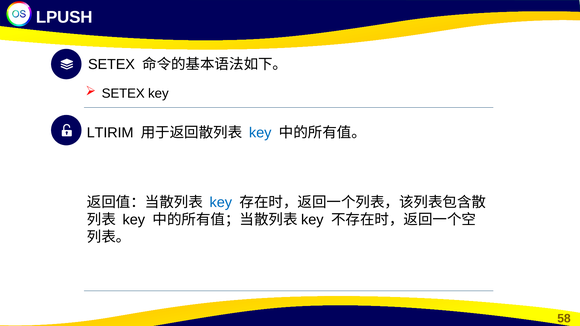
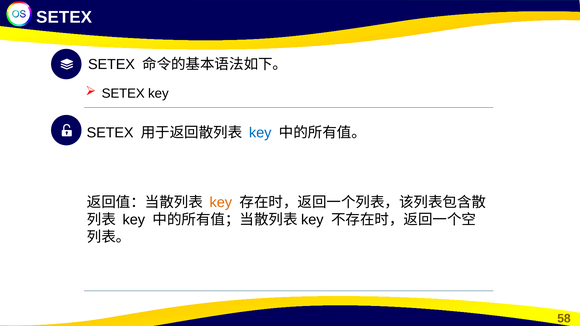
LPUSH at (64, 17): LPUSH -> SETEX
LTIRIM at (110, 133): LTIRIM -> SETEX
key at (221, 202) colour: blue -> orange
